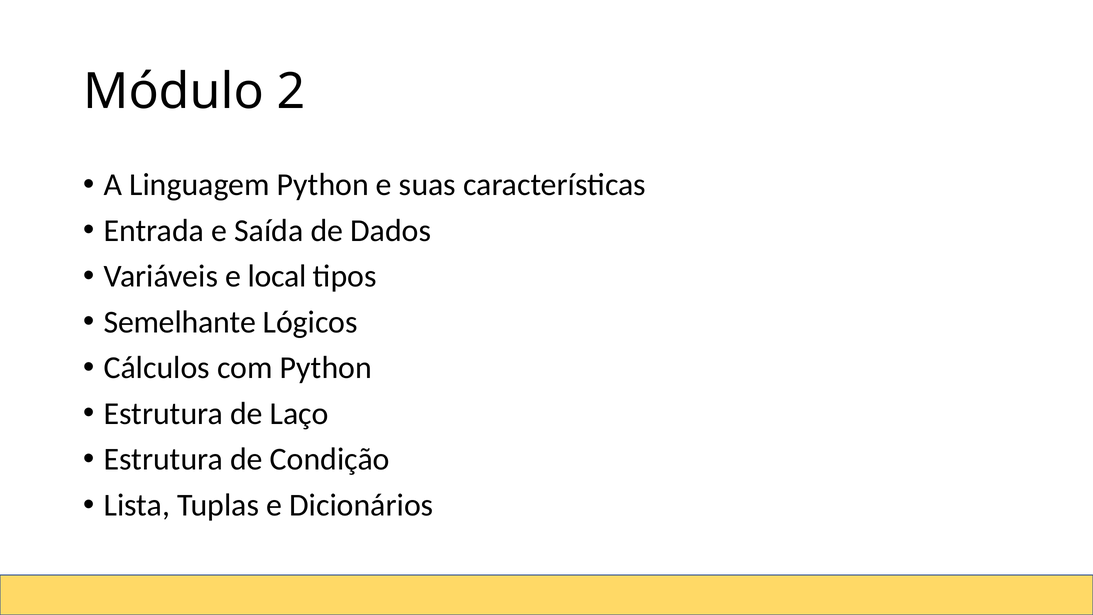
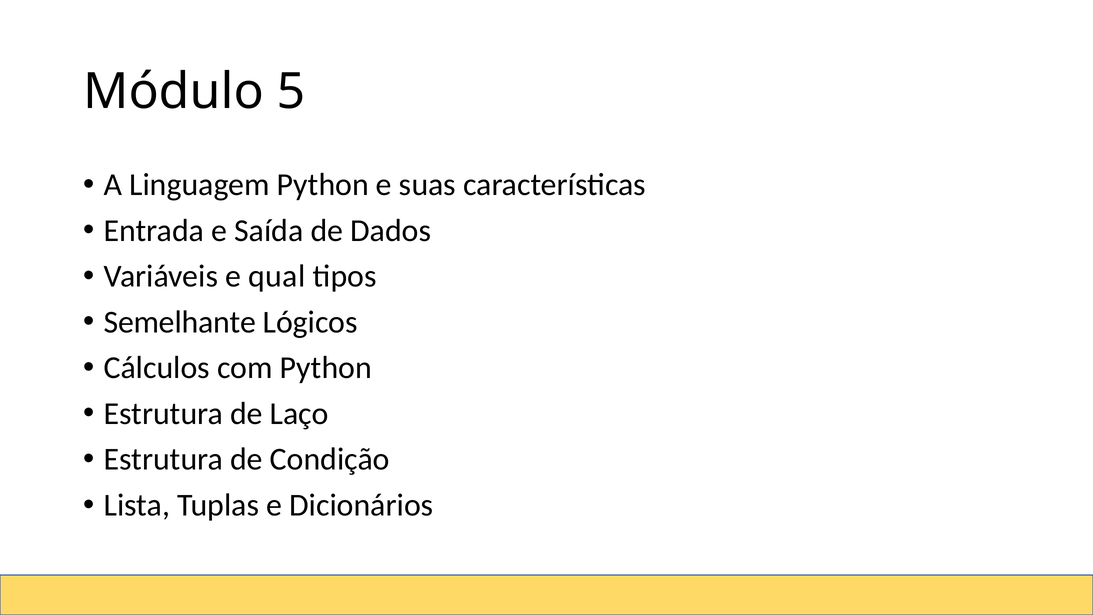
2: 2 -> 5
local: local -> qual
